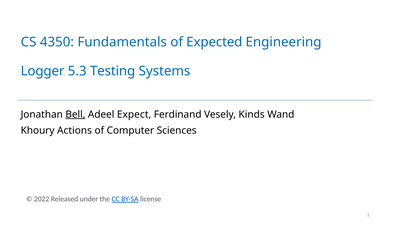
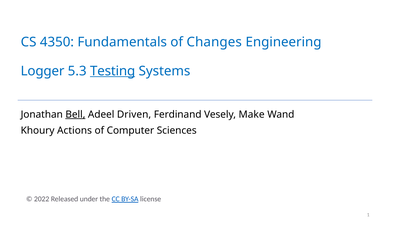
Expected: Expected -> Changes
Testing underline: none -> present
Expect: Expect -> Driven
Kinds: Kinds -> Make
